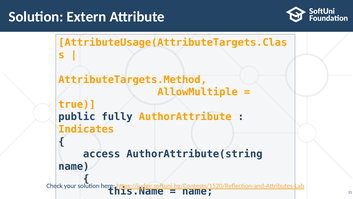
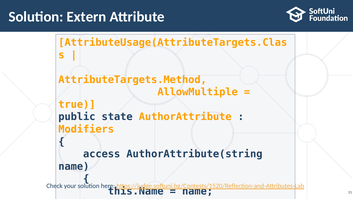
fully: fully -> state
Indicates: Indicates -> Modifiers
